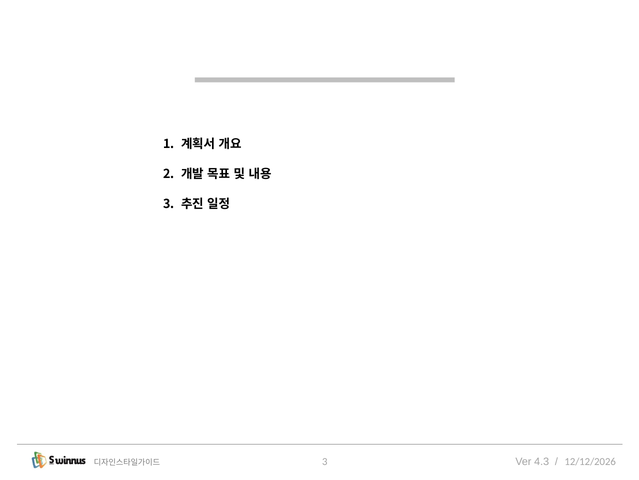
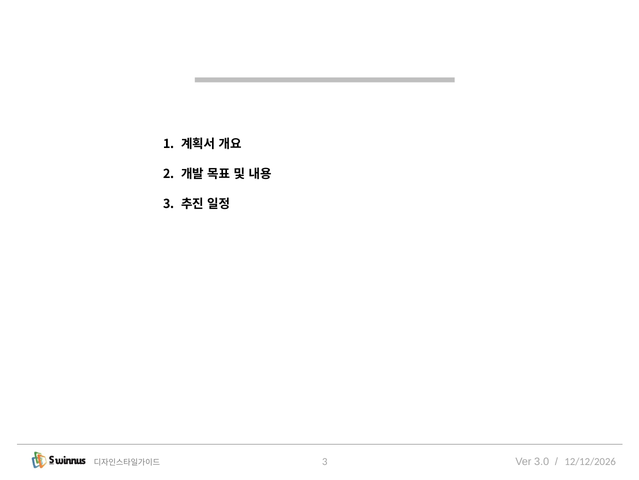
4.3: 4.3 -> 3.0
